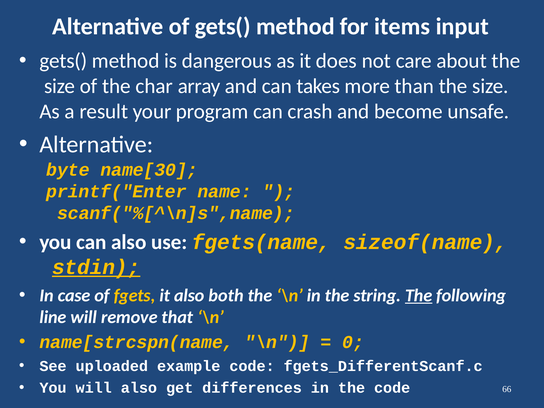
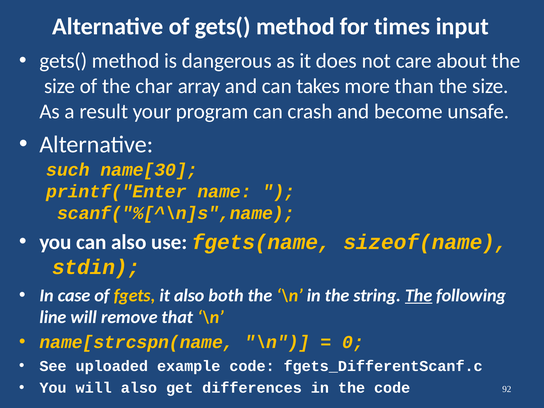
items: items -> times
byte: byte -> such
stdin underline: present -> none
66: 66 -> 92
